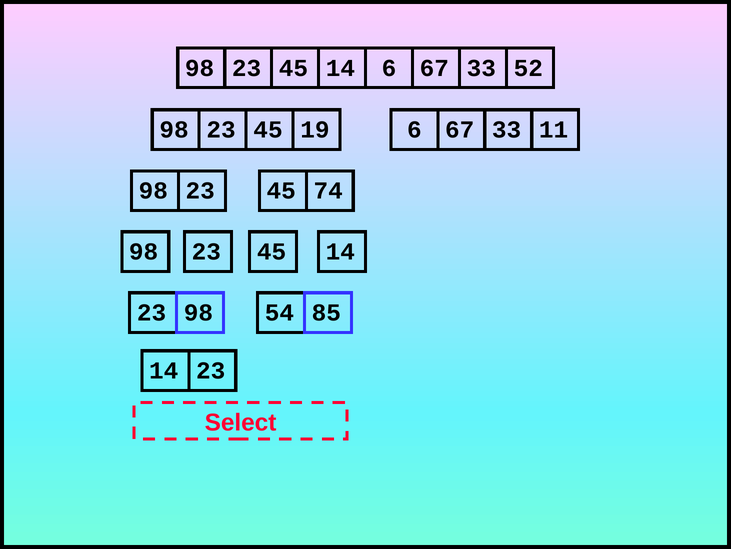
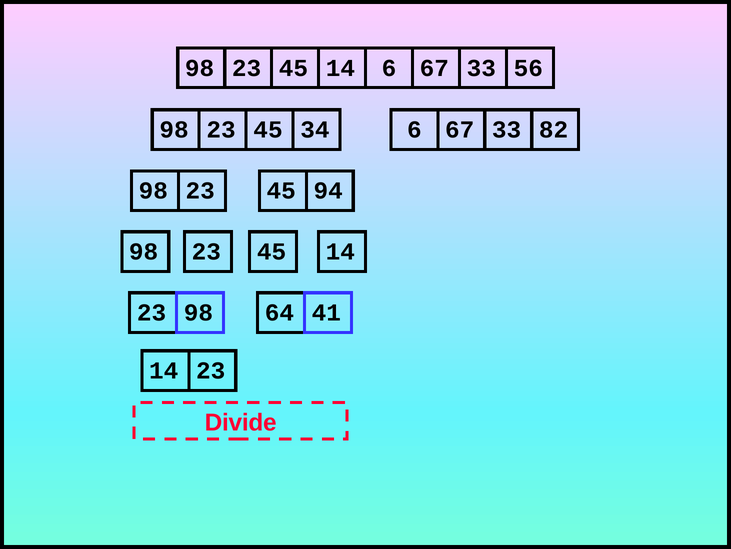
52: 52 -> 56
19: 19 -> 34
11: 11 -> 82
74: 74 -> 94
54: 54 -> 64
85: 85 -> 41
Select: Select -> Divide
